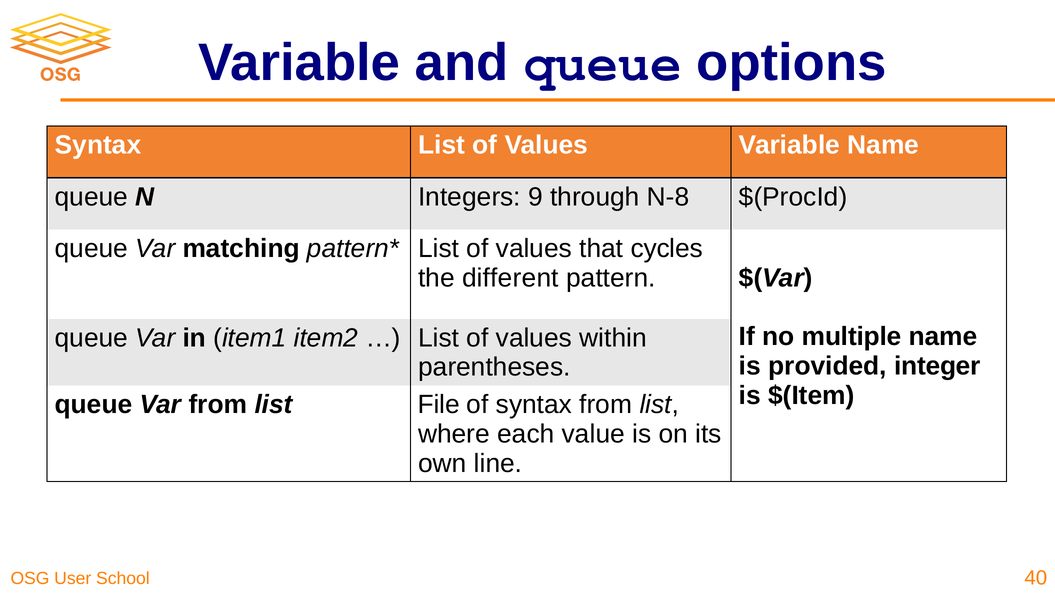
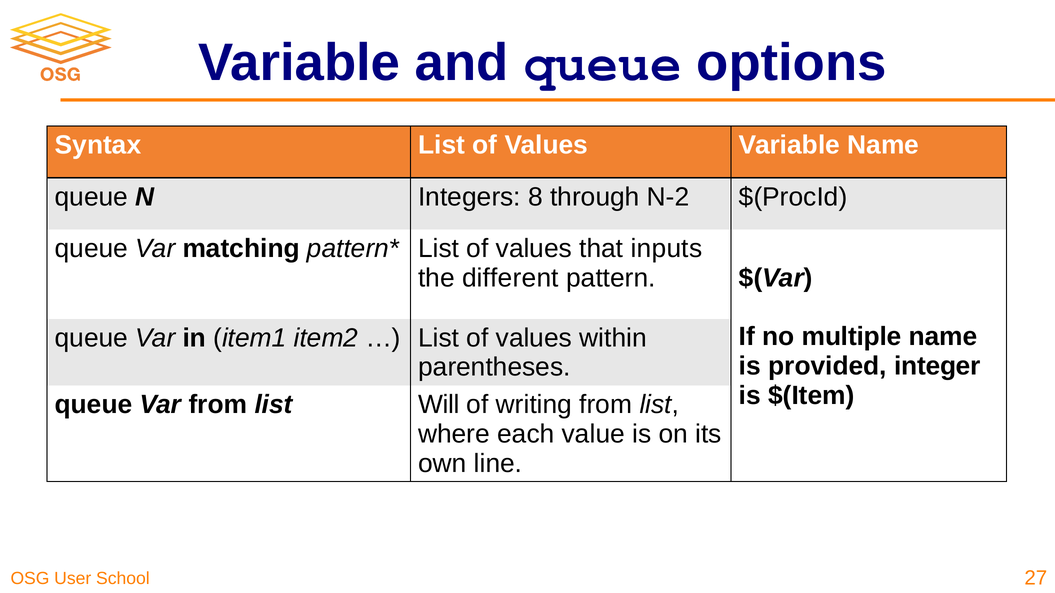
9: 9 -> 8
N-8: N-8 -> N-2
cycles: cycles -> inputs
File: File -> Will
of syntax: syntax -> writing
40: 40 -> 27
